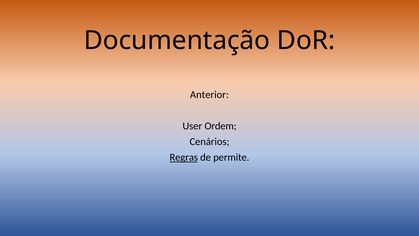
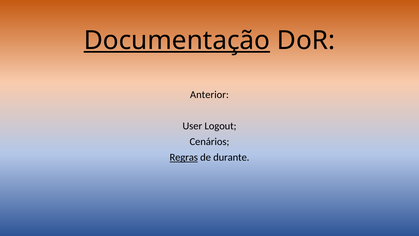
Documentação underline: none -> present
Ordem: Ordem -> Logout
permite: permite -> durante
